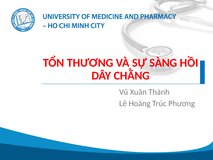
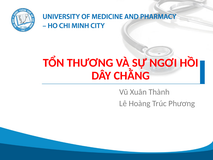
SÀNG: SÀNG -> NGƠI
